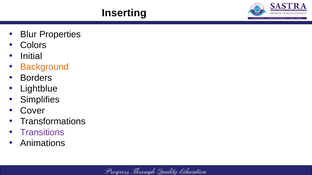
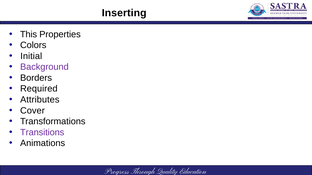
Blur: Blur -> This
Background colour: orange -> purple
Lightblue: Lightblue -> Required
Simplifies: Simplifies -> Attributes
